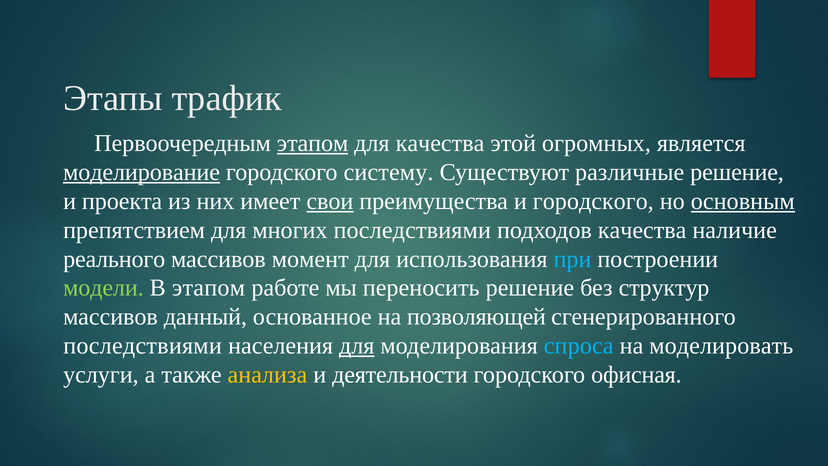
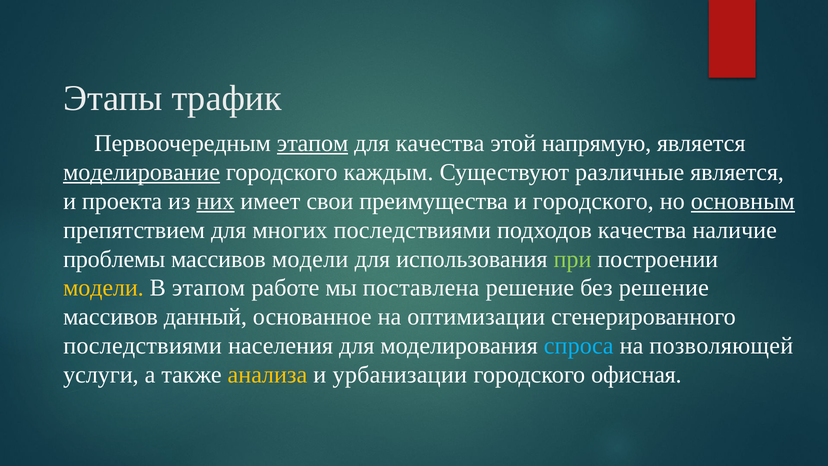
огромных: огромных -> напрямую
систему: систему -> каждым
различные решение: решение -> является
них underline: none -> present
свои underline: present -> none
реального: реального -> проблемы
массивов момент: момент -> модели
при colour: light blue -> light green
модели at (103, 288) colour: light green -> yellow
переносить: переносить -> поставлена
без структур: структур -> решение
позволяющей: позволяющей -> оптимизации
для at (357, 346) underline: present -> none
моделировать: моделировать -> позволяющей
деятельности: деятельности -> урбанизации
